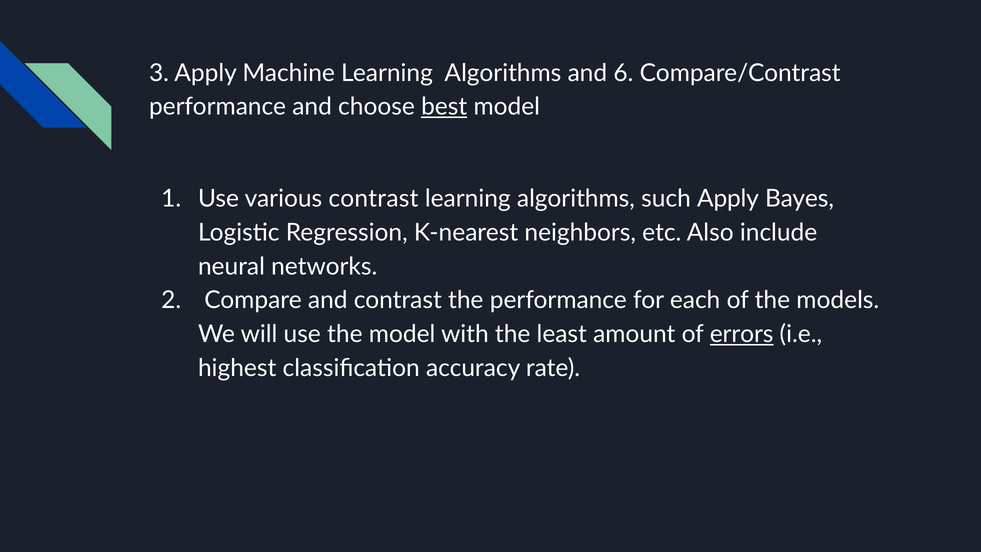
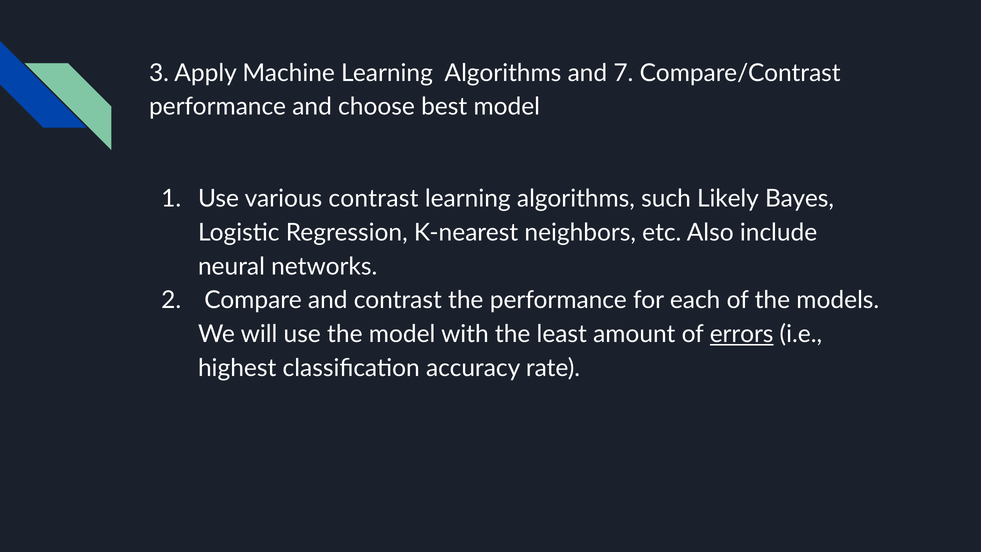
6: 6 -> 7
best underline: present -> none
such Apply: Apply -> Likely
